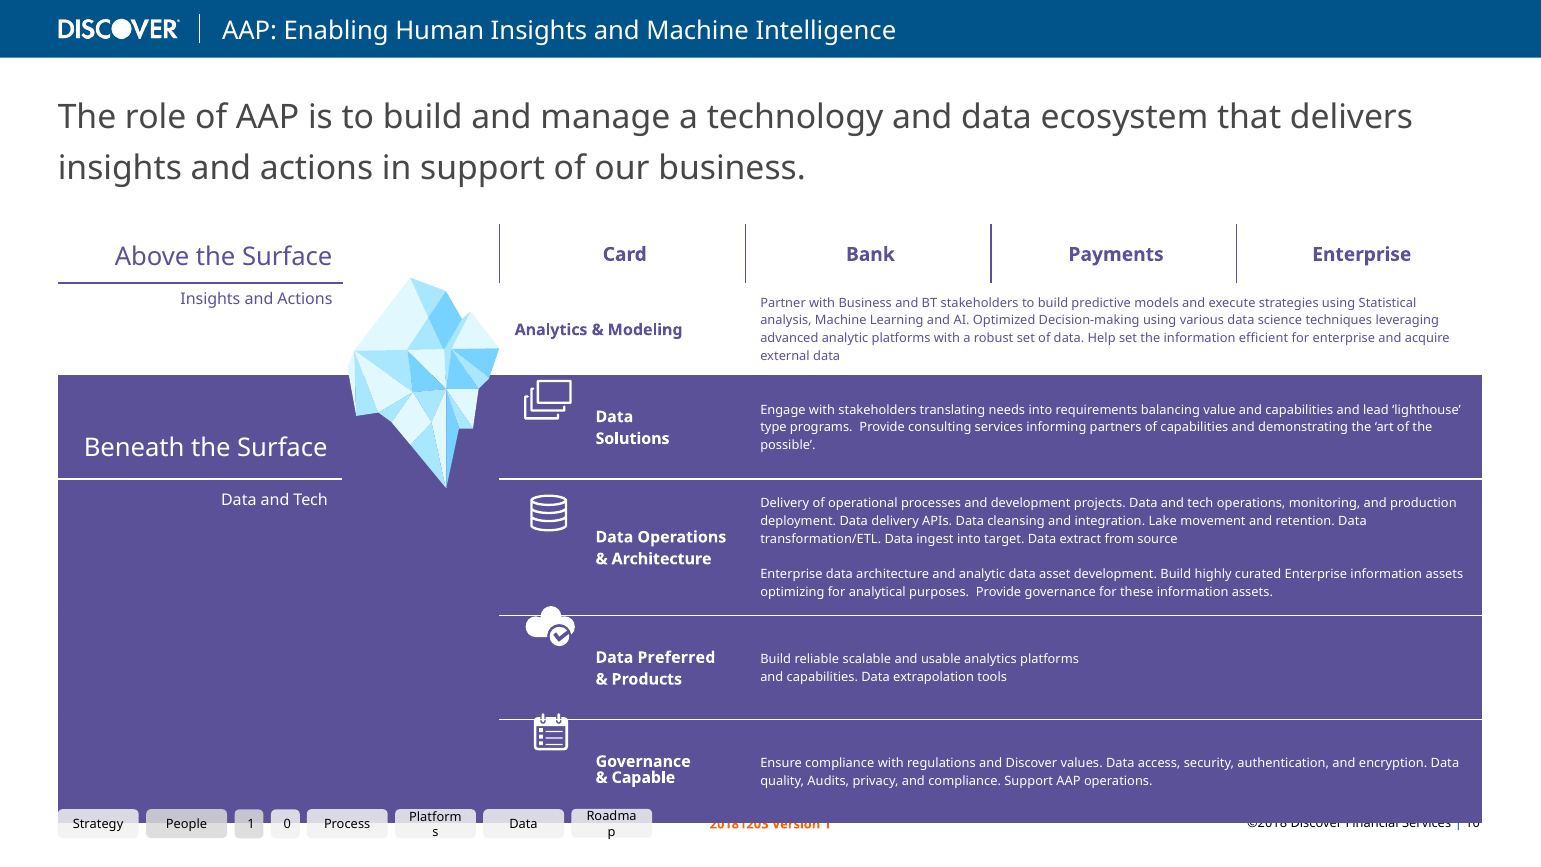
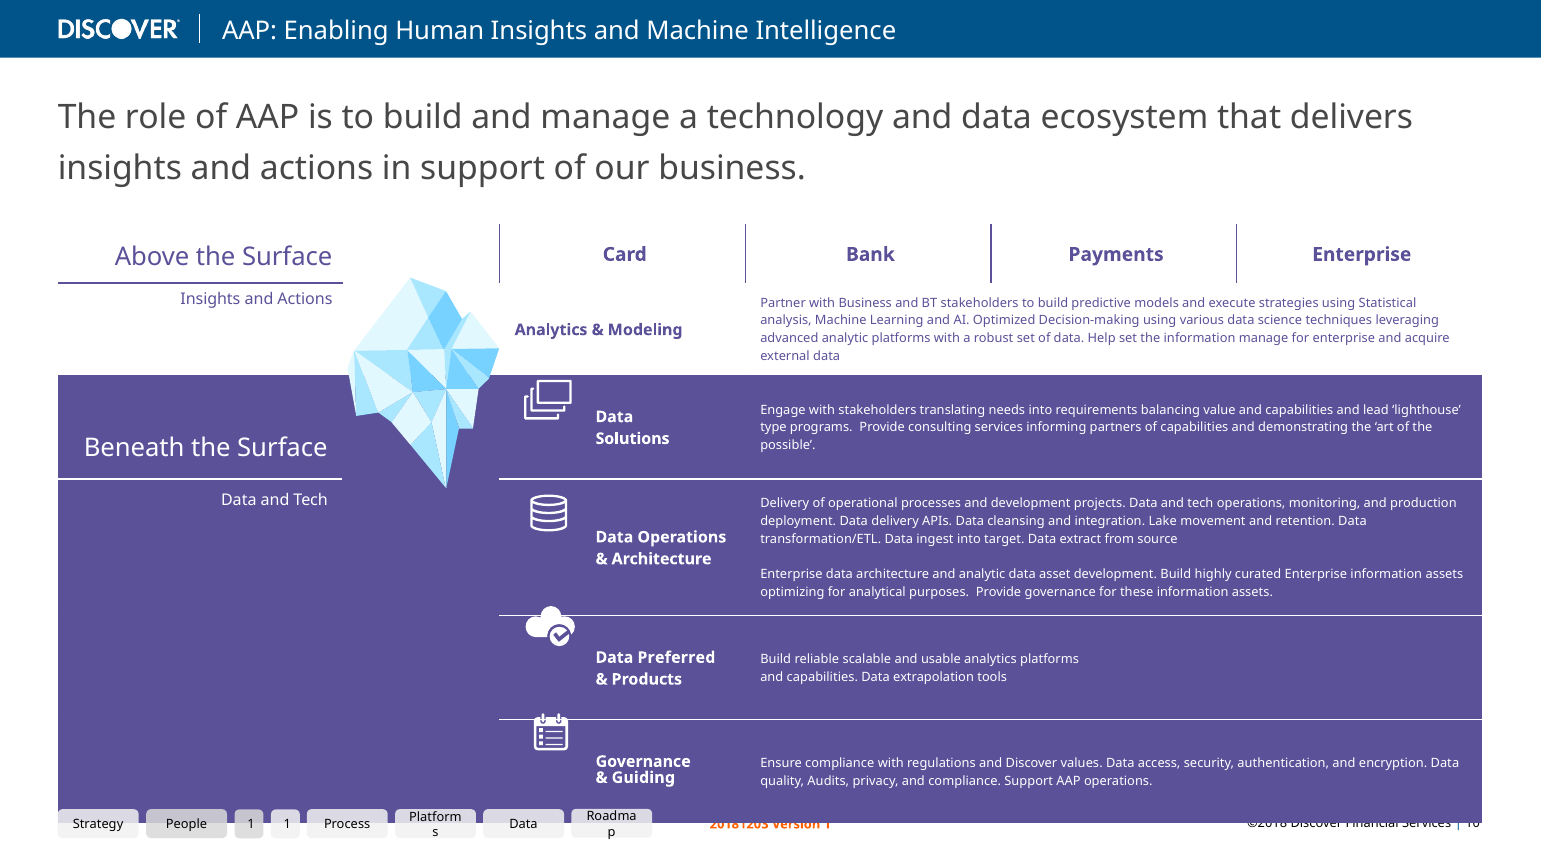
information efficient: efficient -> manage
Capable: Capable -> Guiding
1 0: 0 -> 1
